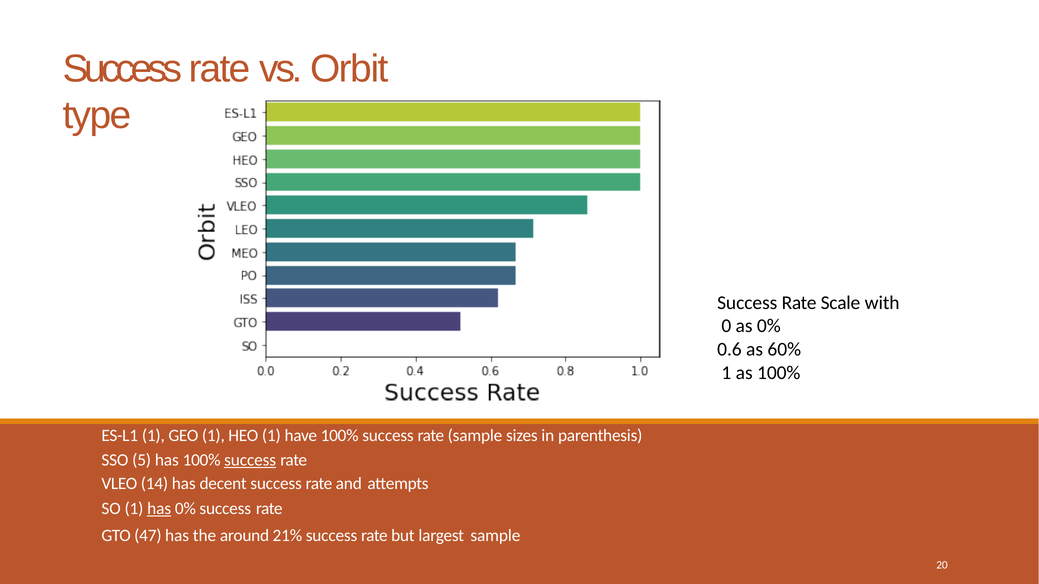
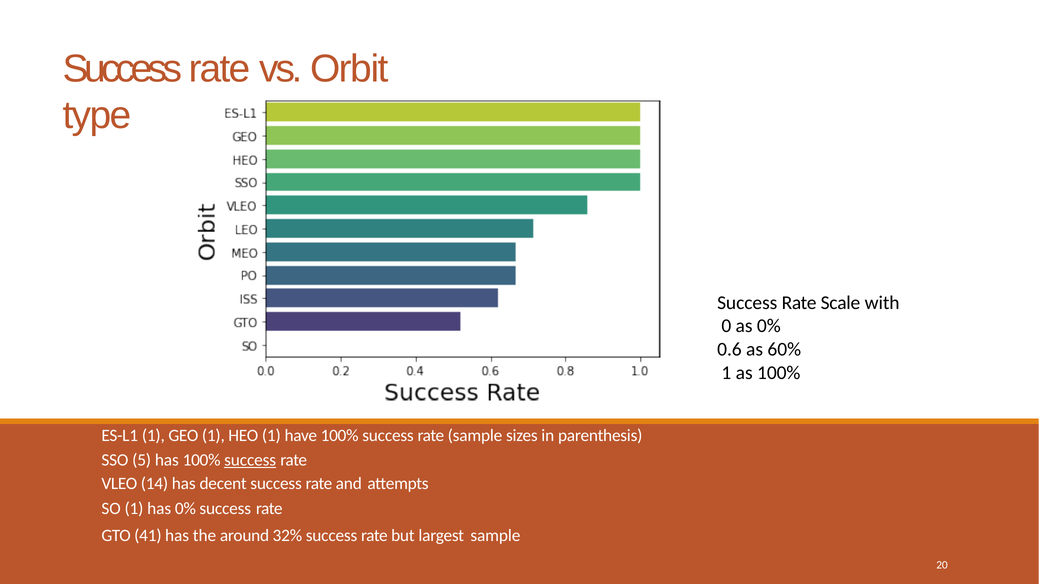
has at (159, 509) underline: present -> none
47: 47 -> 41
21%: 21% -> 32%
